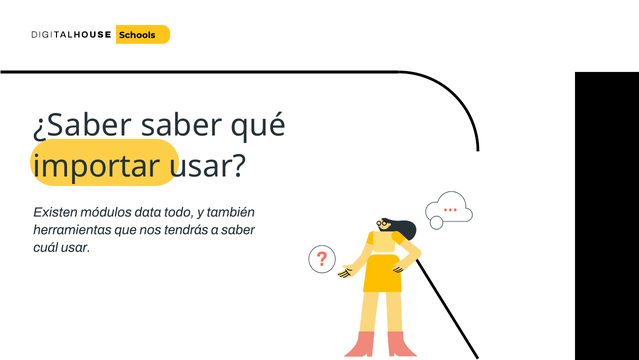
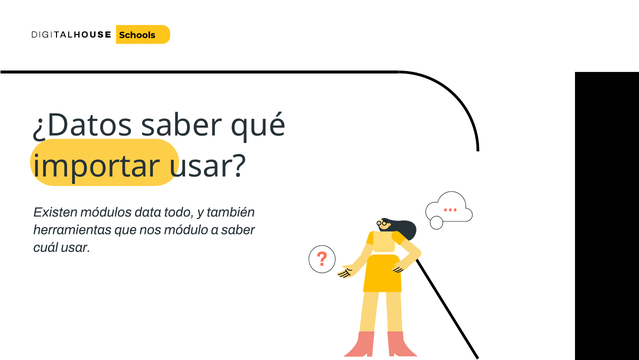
¿Saber: ¿Saber -> ¿Datos
tendrás: tendrás -> módulo
